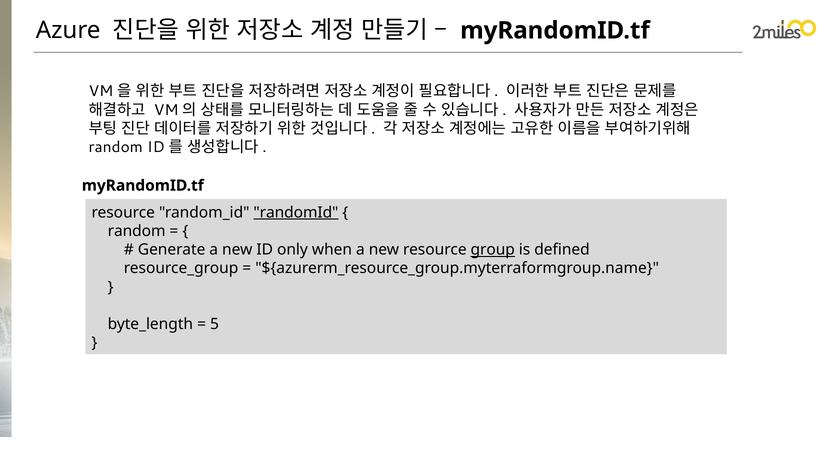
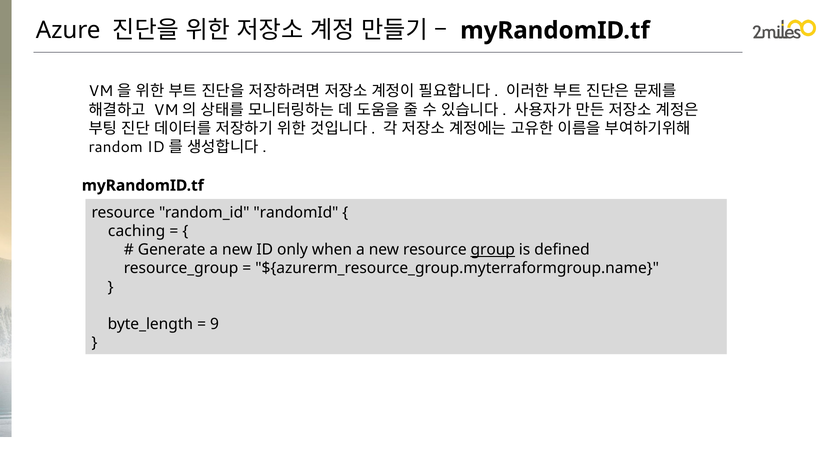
randomId underline: present -> none
random at (137, 231): random -> caching
5: 5 -> 9
